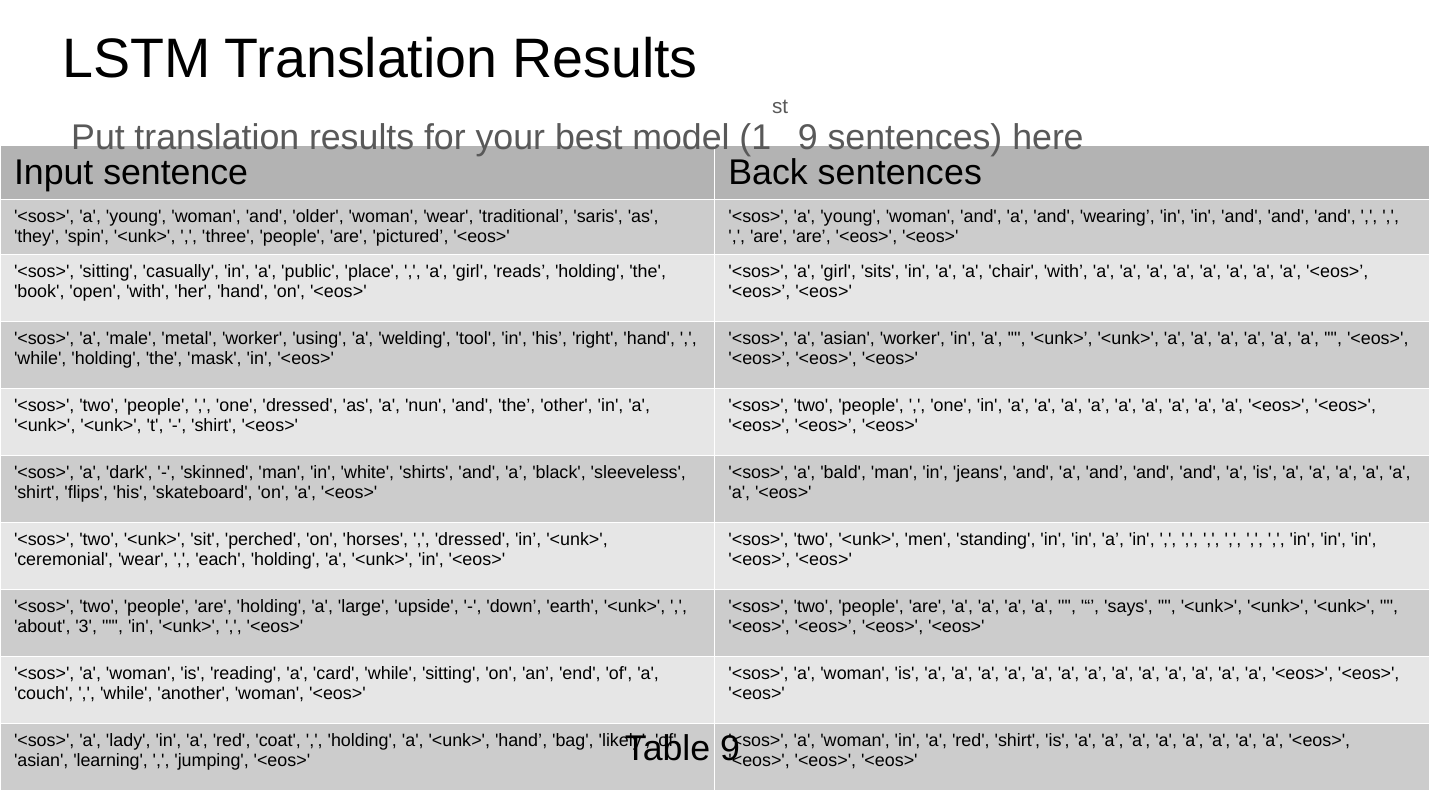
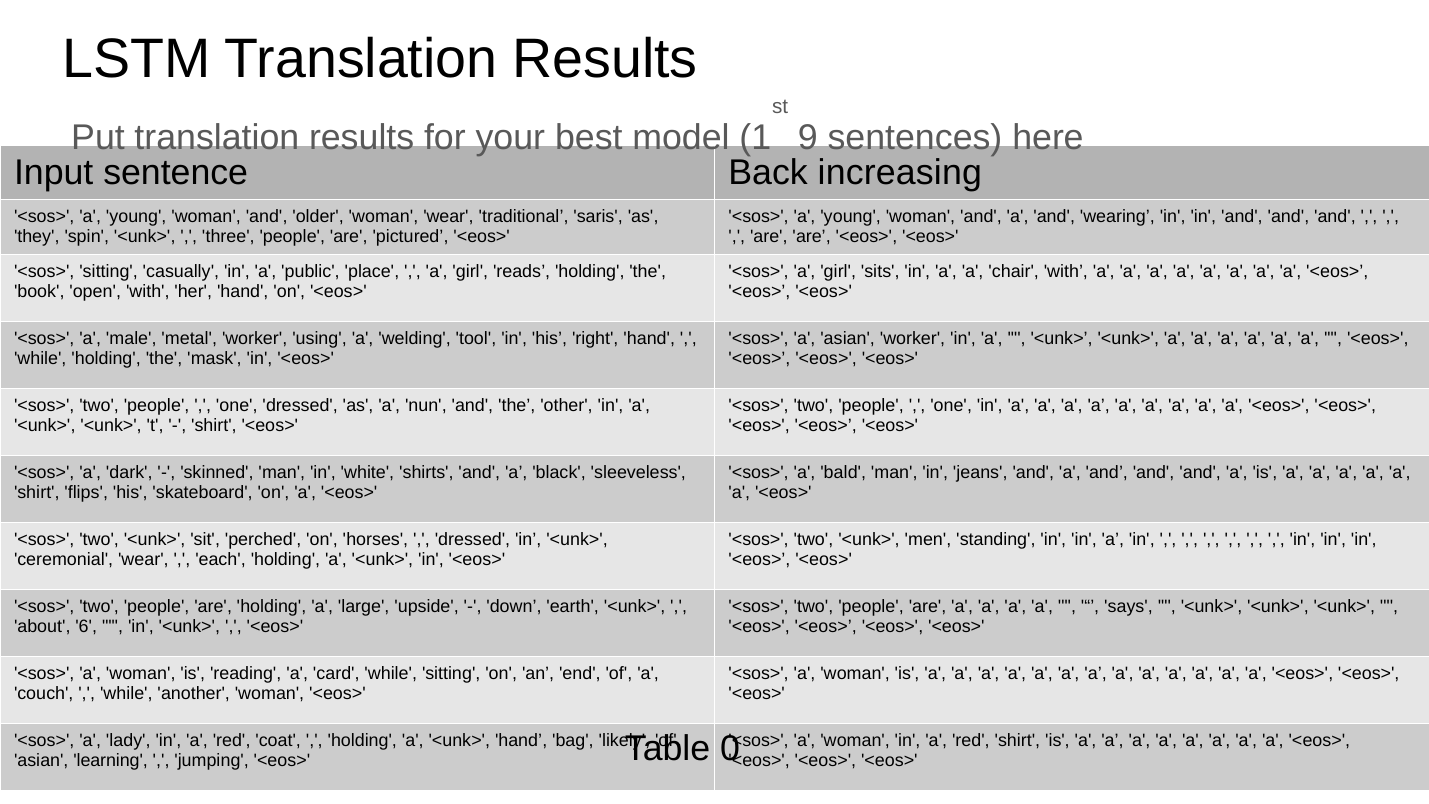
Back sentences: sentences -> increasing
3: 3 -> 6
9 at (730, 749): 9 -> 0
